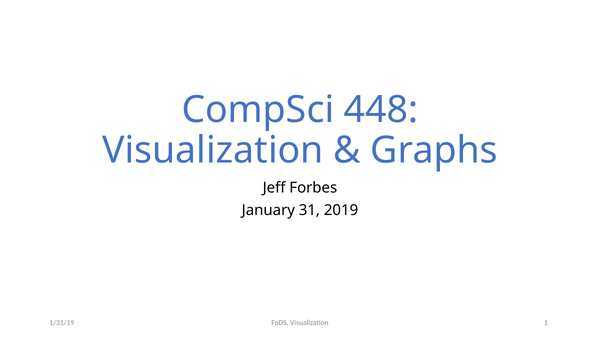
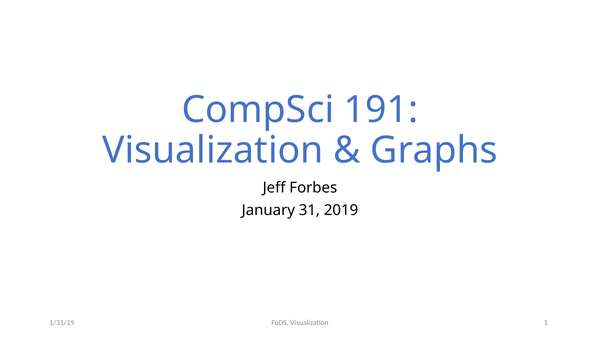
448: 448 -> 191
